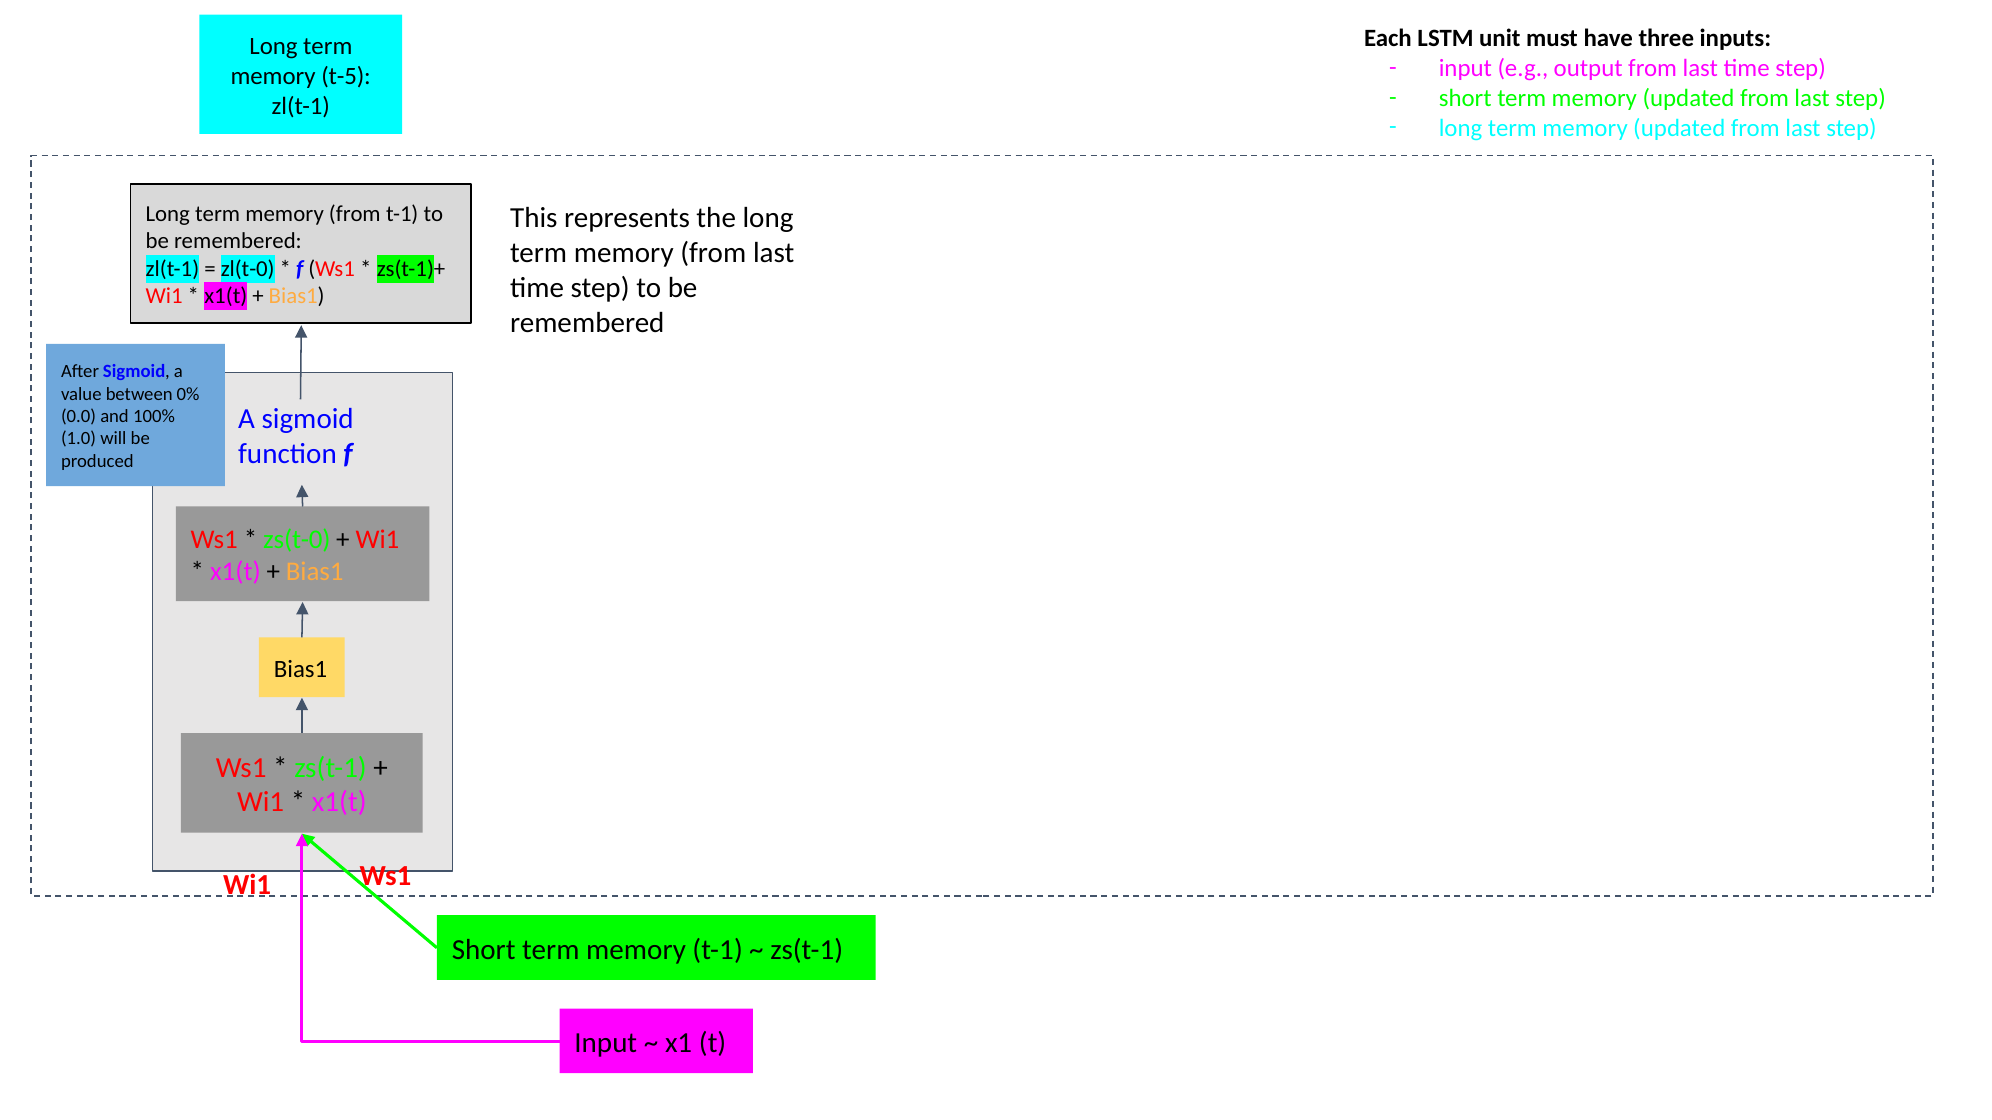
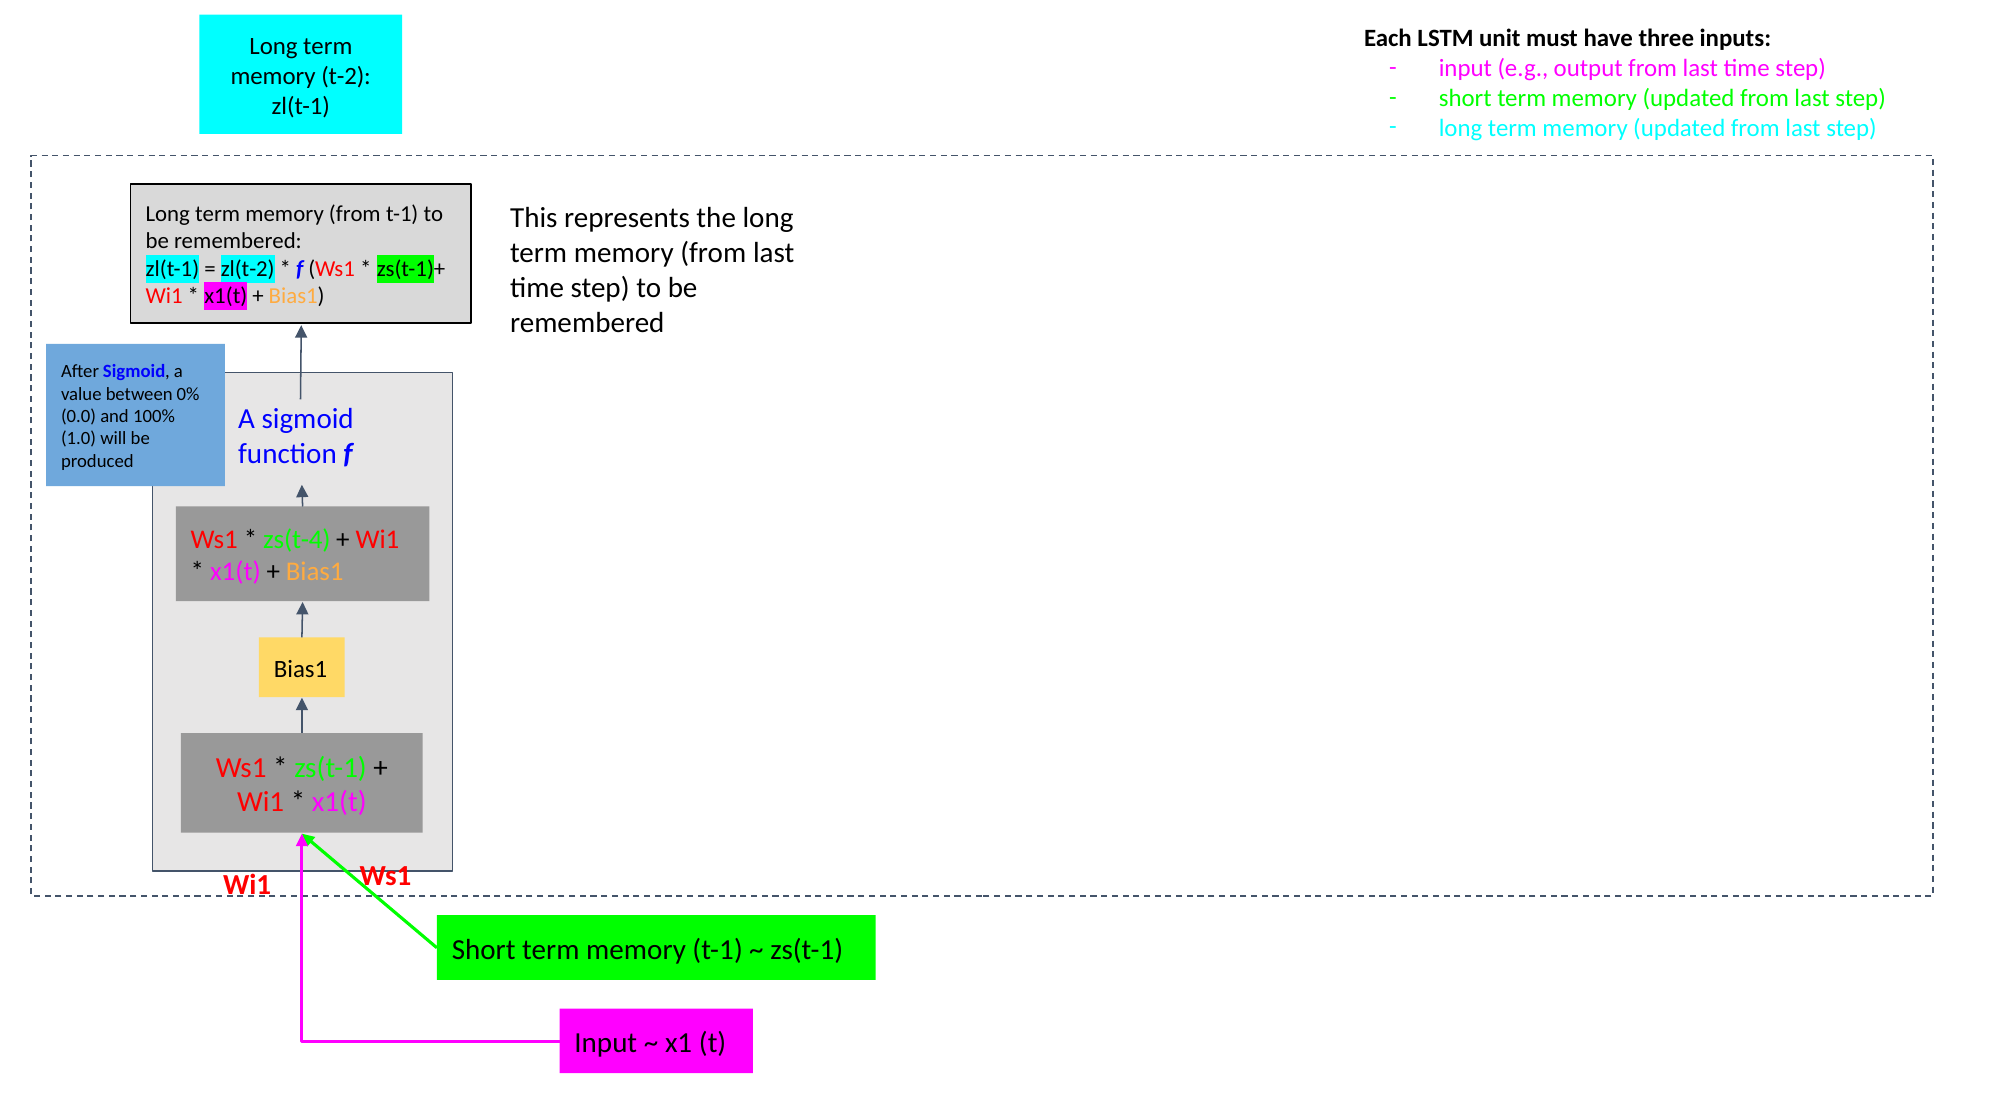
t-5: t-5 -> t-2
zl(t-0: zl(t-0 -> zl(t-2
zs(t-0: zs(t-0 -> zs(t-4
